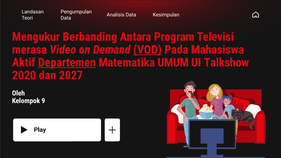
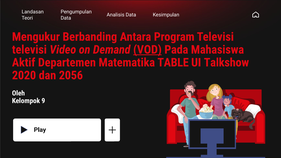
merasa at (29, 50): merasa -> televisi
Departemen underline: present -> none
UMUM: UMUM -> TABLE
2027: 2027 -> 2056
